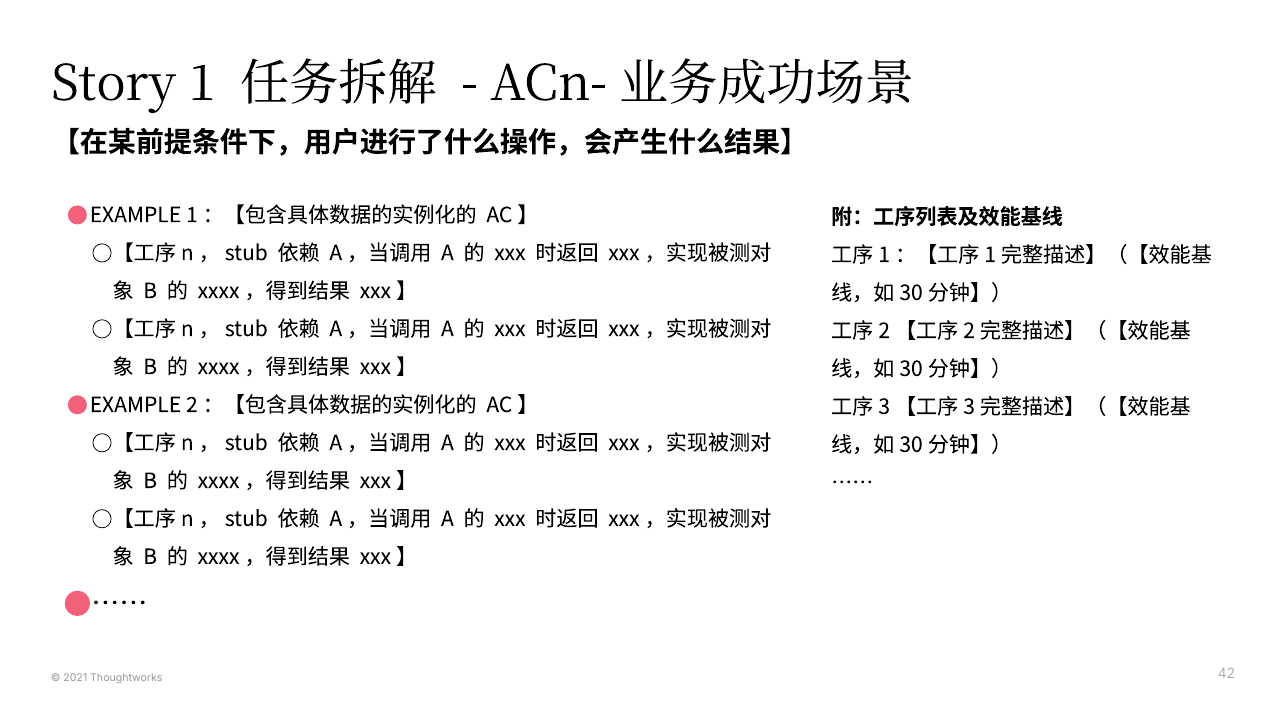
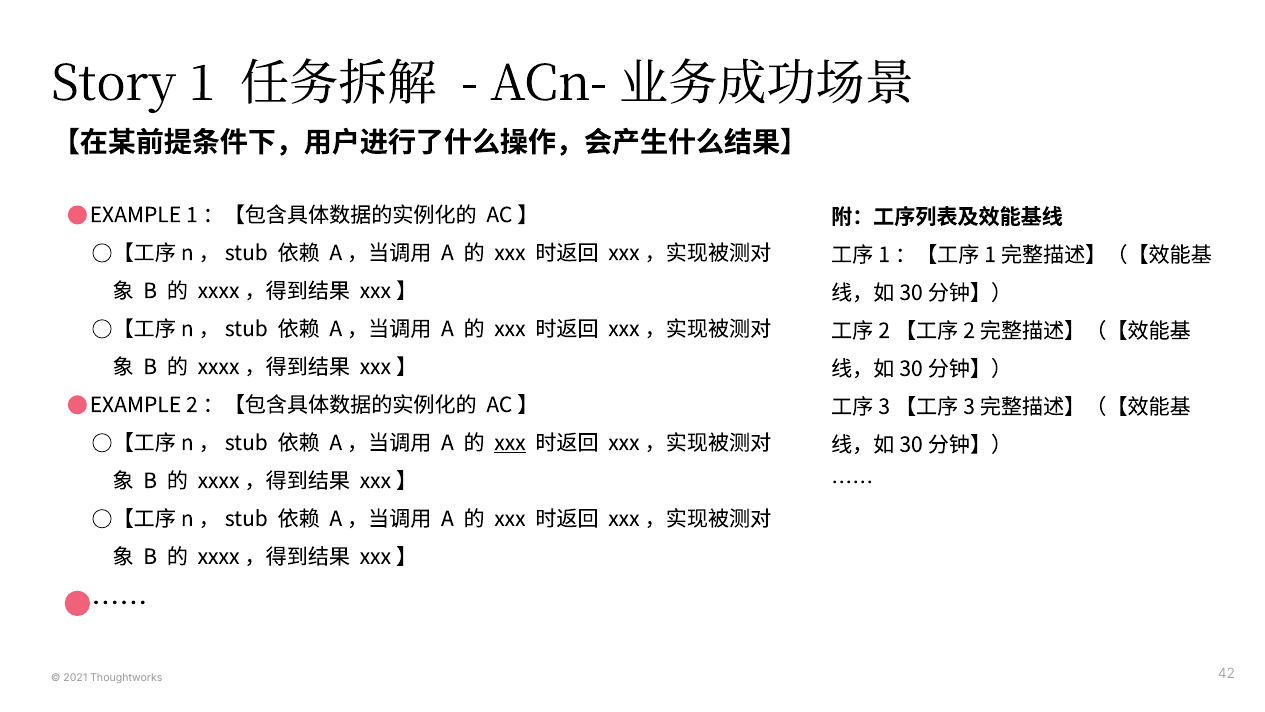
xxx at (510, 443) underline: none -> present
